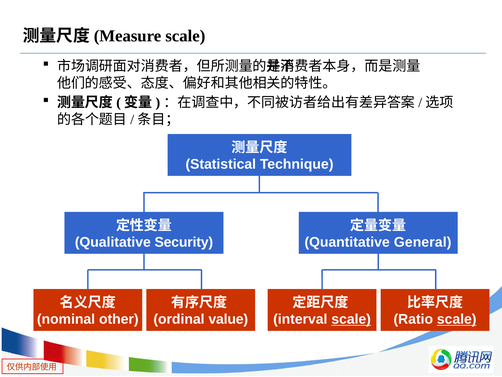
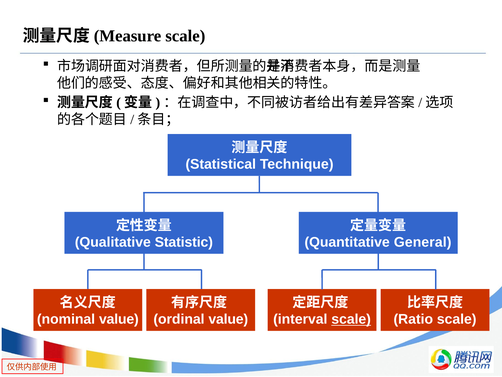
Security: Security -> Statistic
nominal other: other -> value
scale at (457, 319) underline: present -> none
